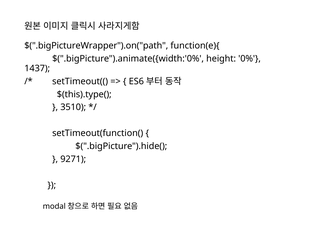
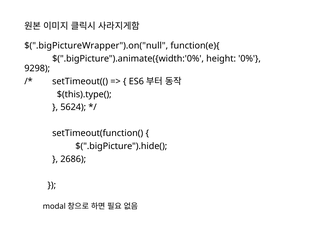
$(".bigPictureWrapper").on("path: $(".bigPictureWrapper").on("path -> $(".bigPictureWrapper").on("null
1437: 1437 -> 9298
3510: 3510 -> 5624
9271: 9271 -> 2686
